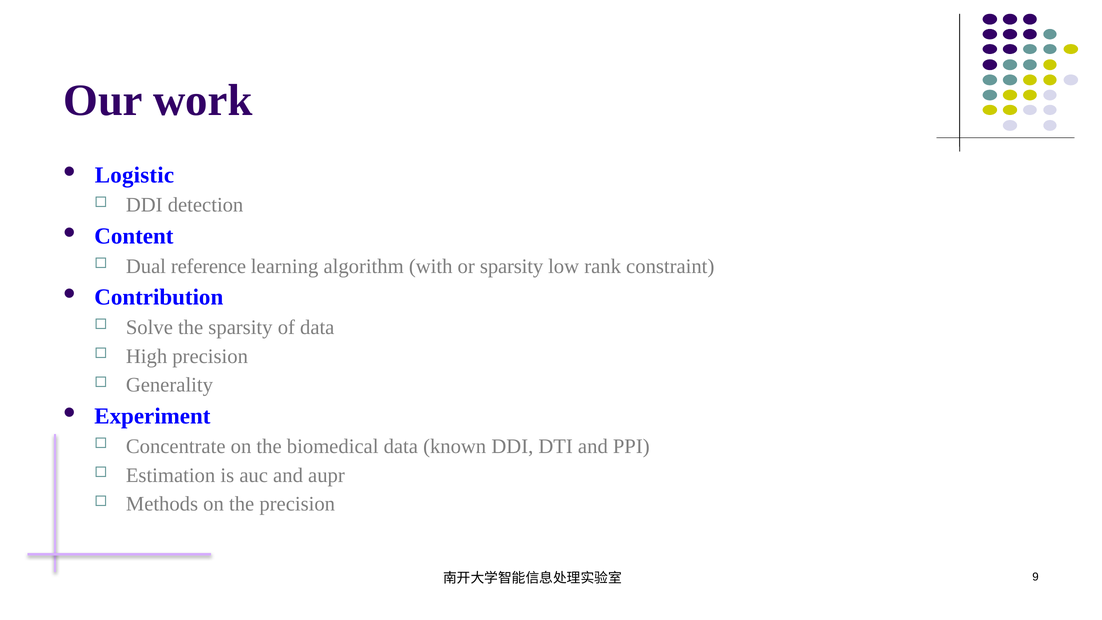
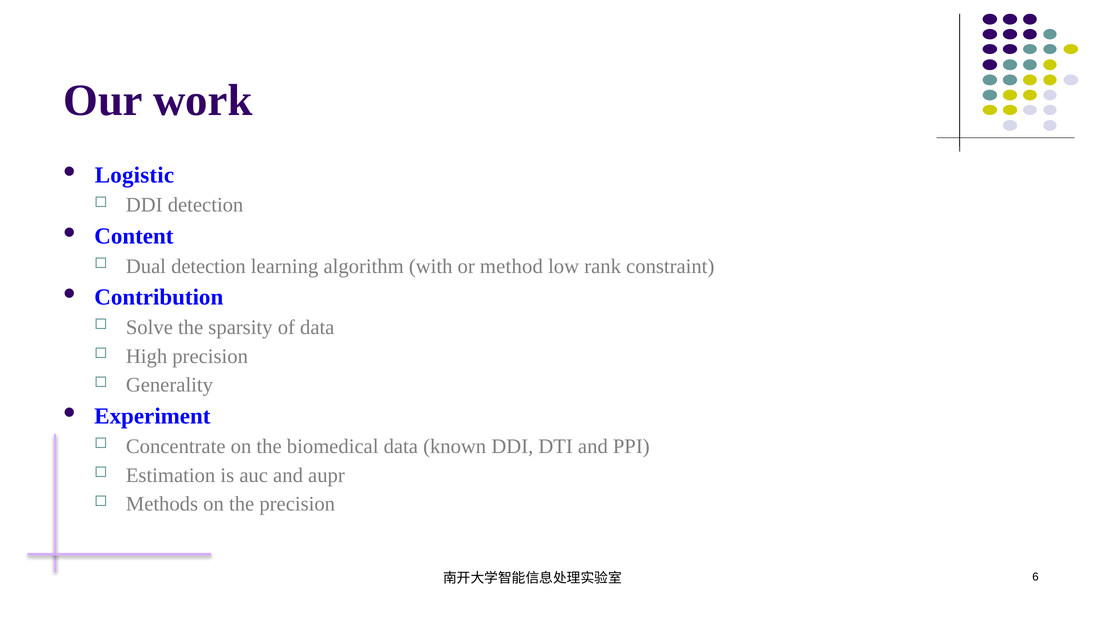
Dual reference: reference -> detection
or sparsity: sparsity -> method
9: 9 -> 6
